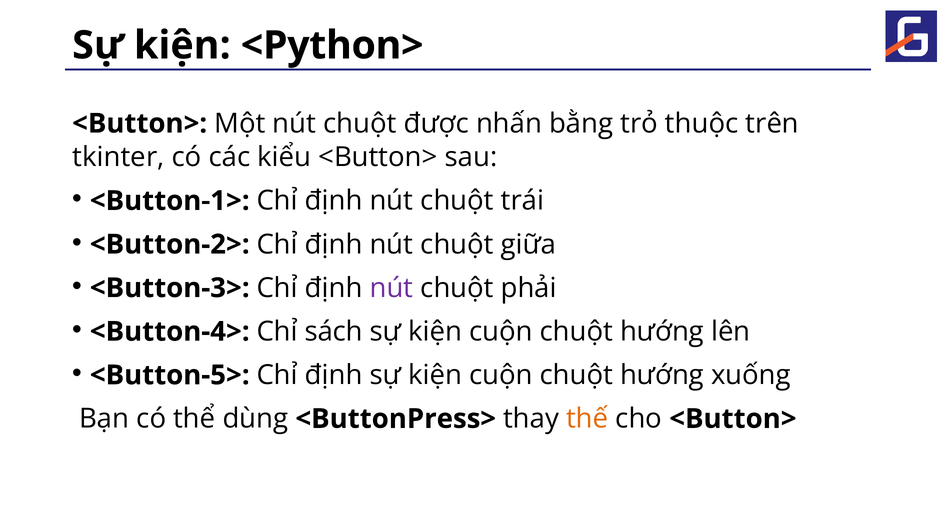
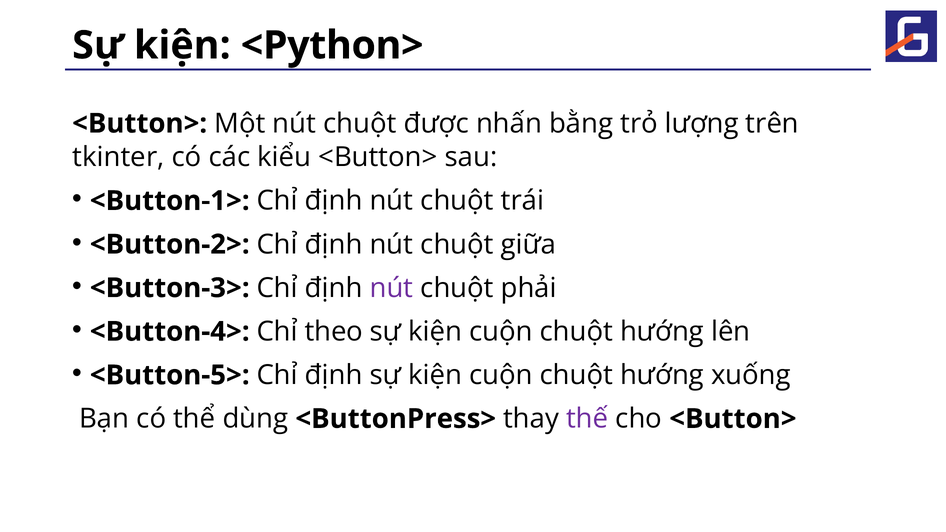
thuộc: thuộc -> lượng
sách: sách -> theo
thế colour: orange -> purple
